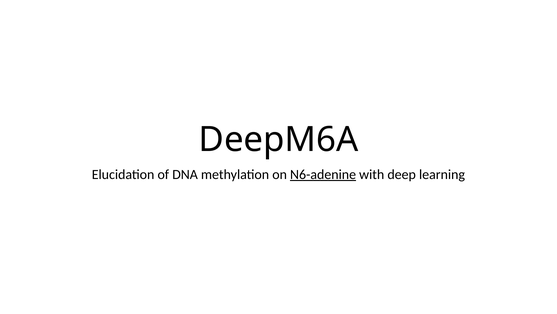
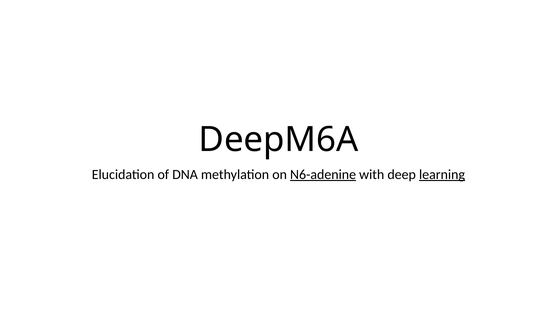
learning underline: none -> present
